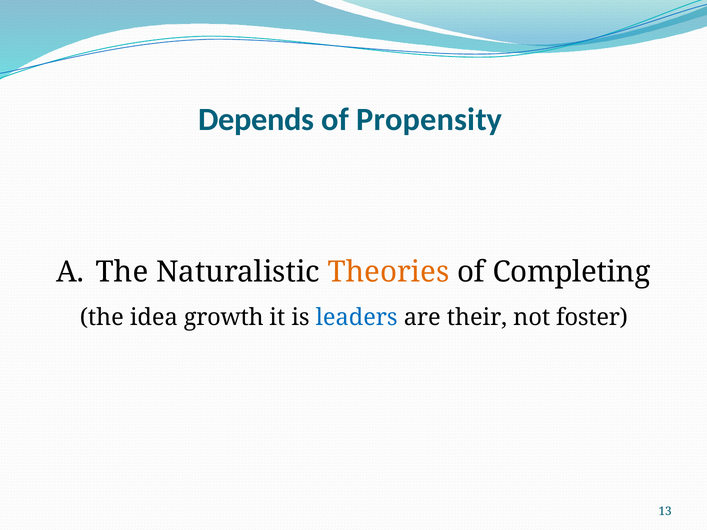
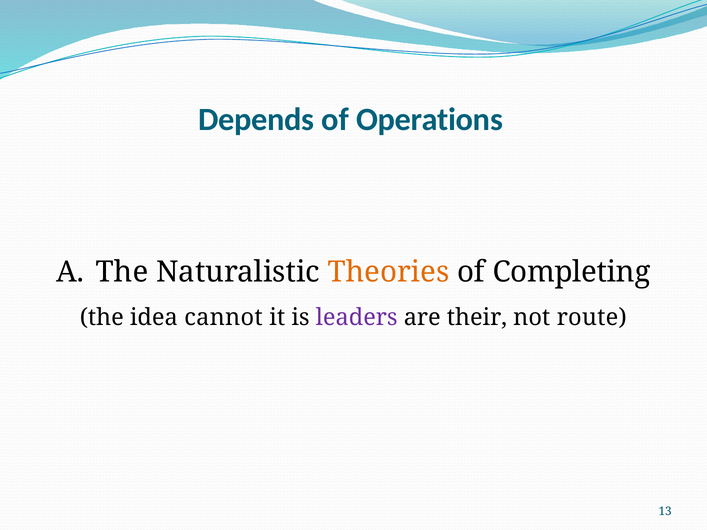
Propensity: Propensity -> Operations
growth: growth -> cannot
leaders colour: blue -> purple
foster: foster -> route
